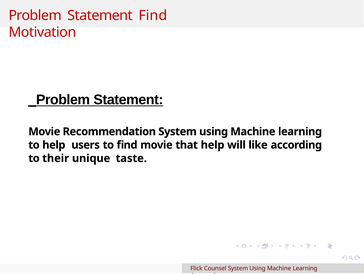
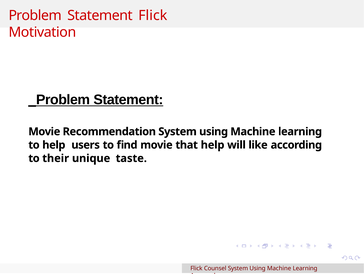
Statement Find: Find -> Flick
